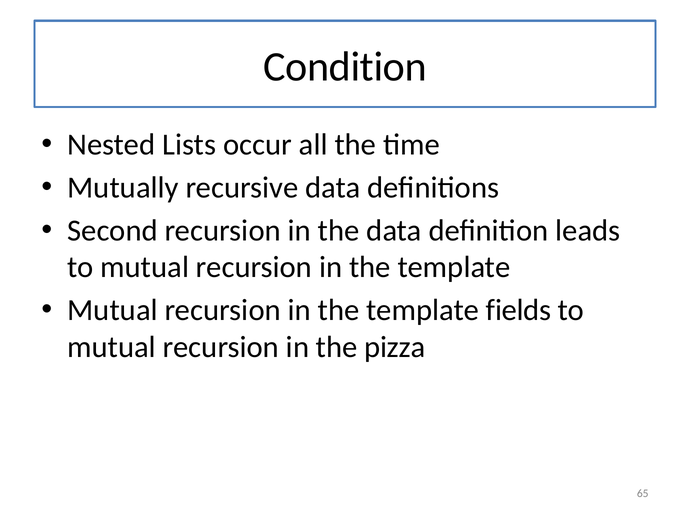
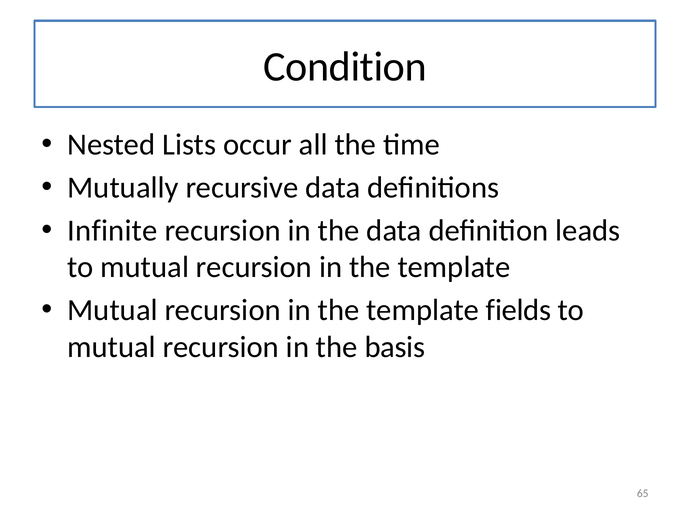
Second: Second -> Infinite
pizza: pizza -> basis
